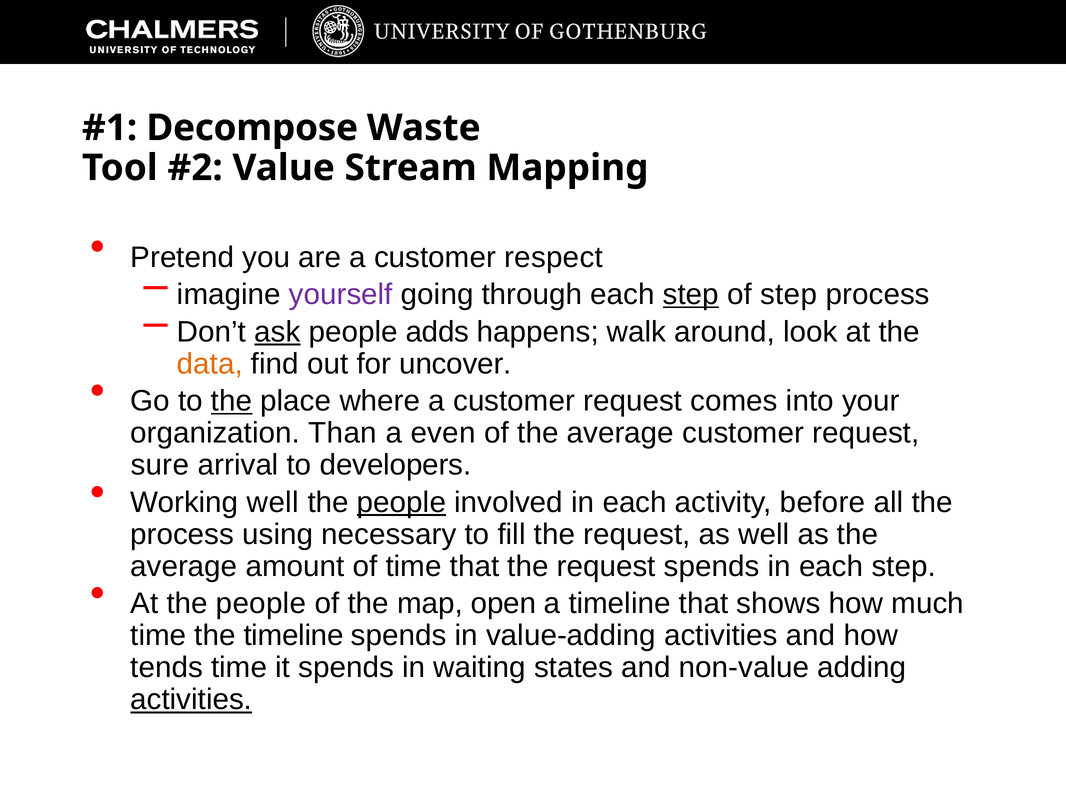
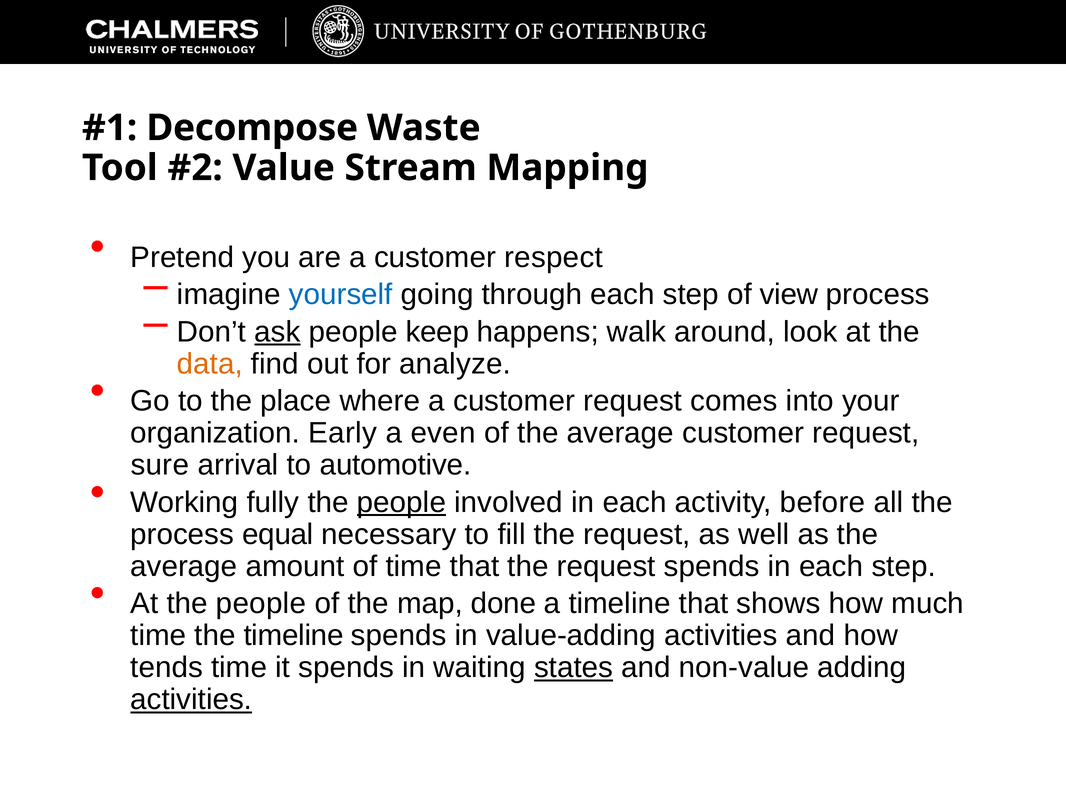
yourself colour: purple -> blue
step at (691, 294) underline: present -> none
of step: step -> view
adds: adds -> keep
uncover: uncover -> analyze
the at (232, 401) underline: present -> none
Than: Than -> Early
developers: developers -> automotive
Working well: well -> fully
using: using -> equal
open: open -> done
states underline: none -> present
